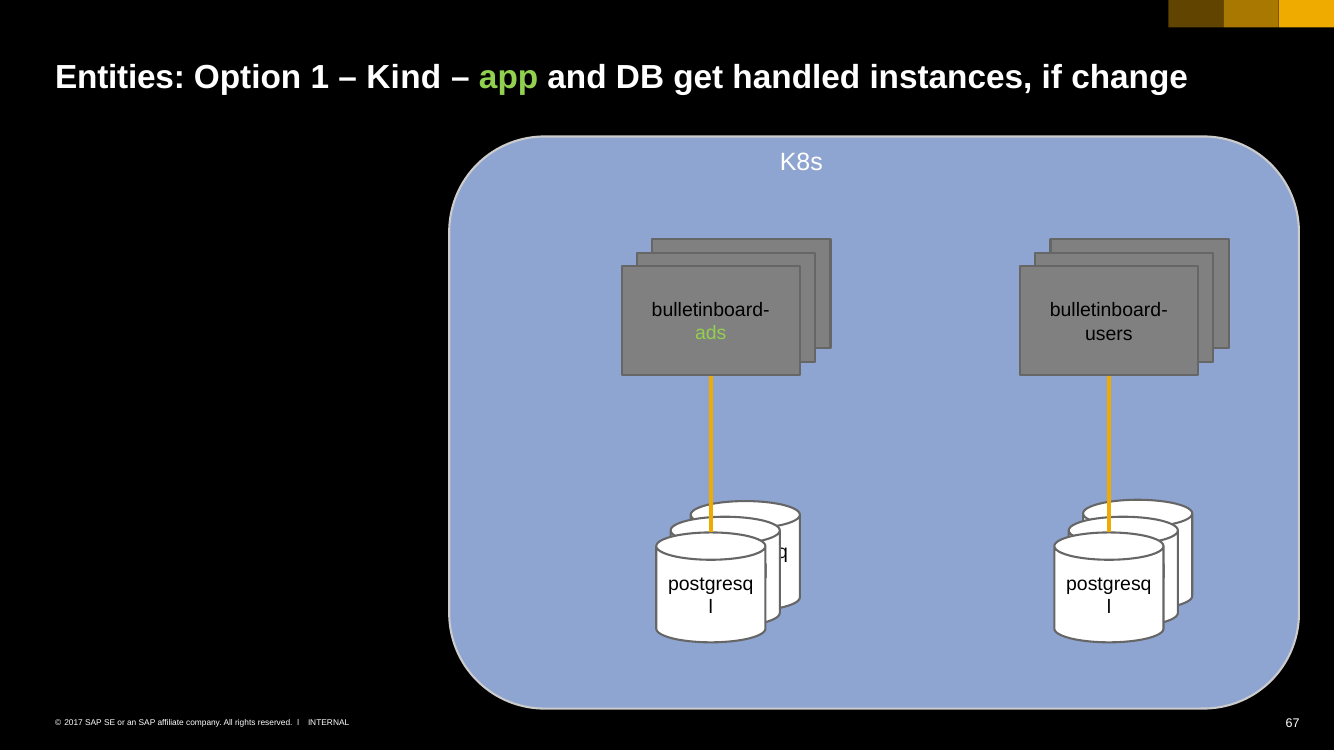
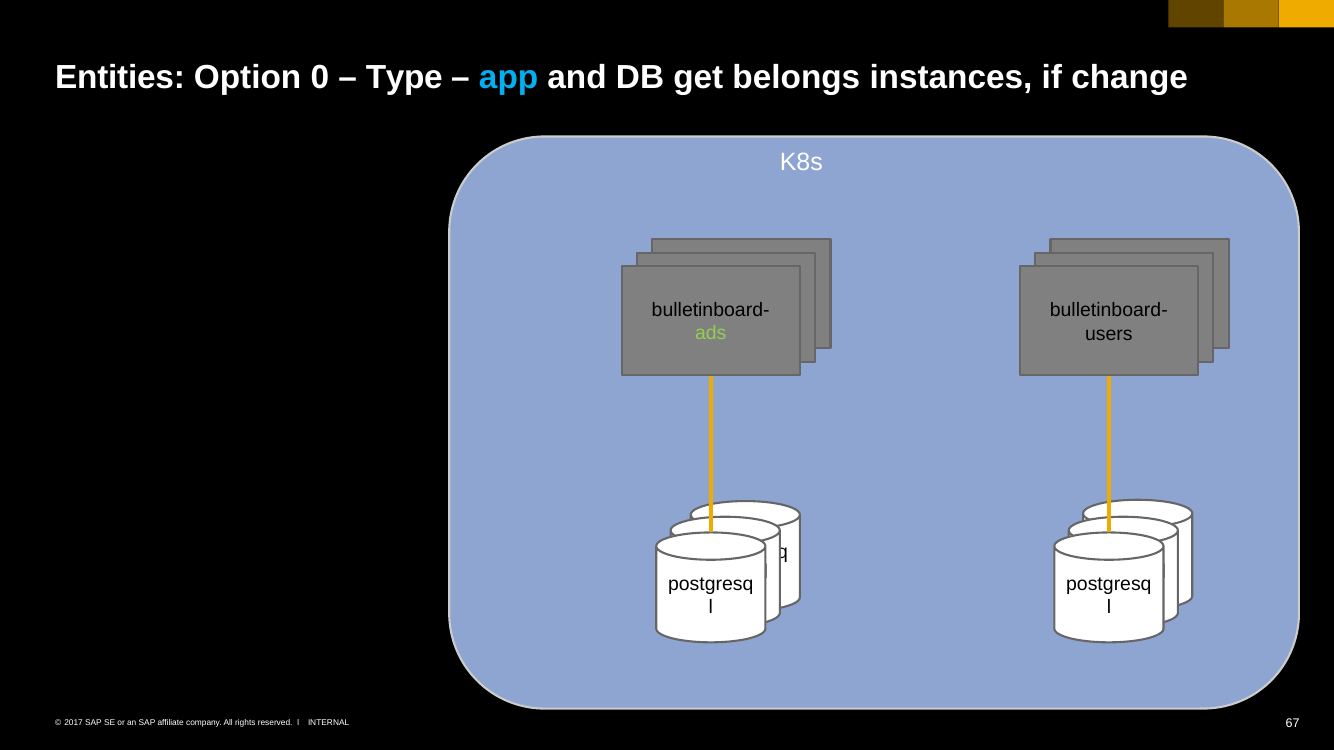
1: 1 -> 0
Kind: Kind -> Type
app colour: light green -> light blue
handled: handled -> belongs
